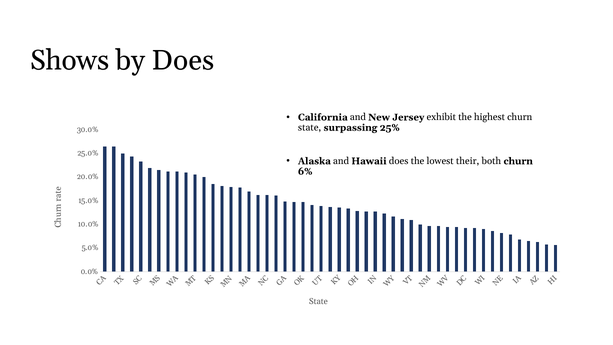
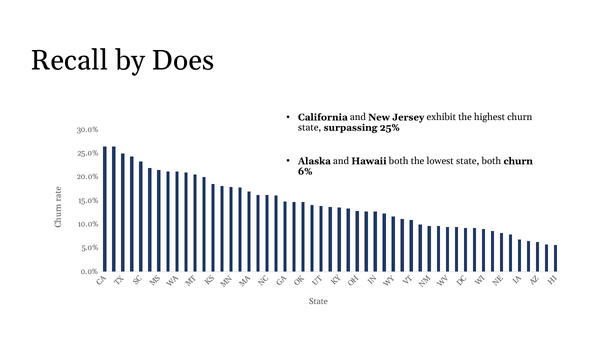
Shows: Shows -> Recall
Hawaii does: does -> both
lowest their: their -> state
